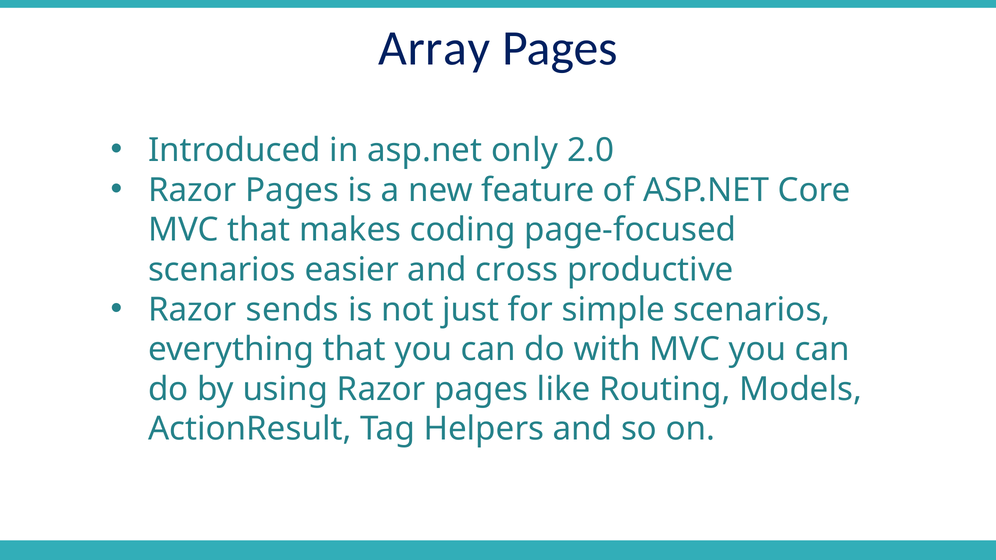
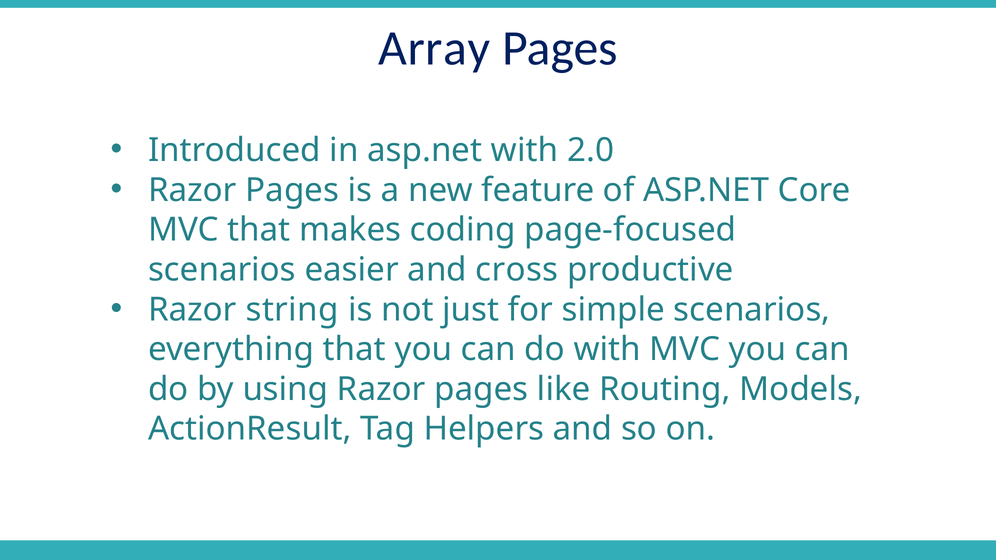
asp.net only: only -> with
sends: sends -> string
